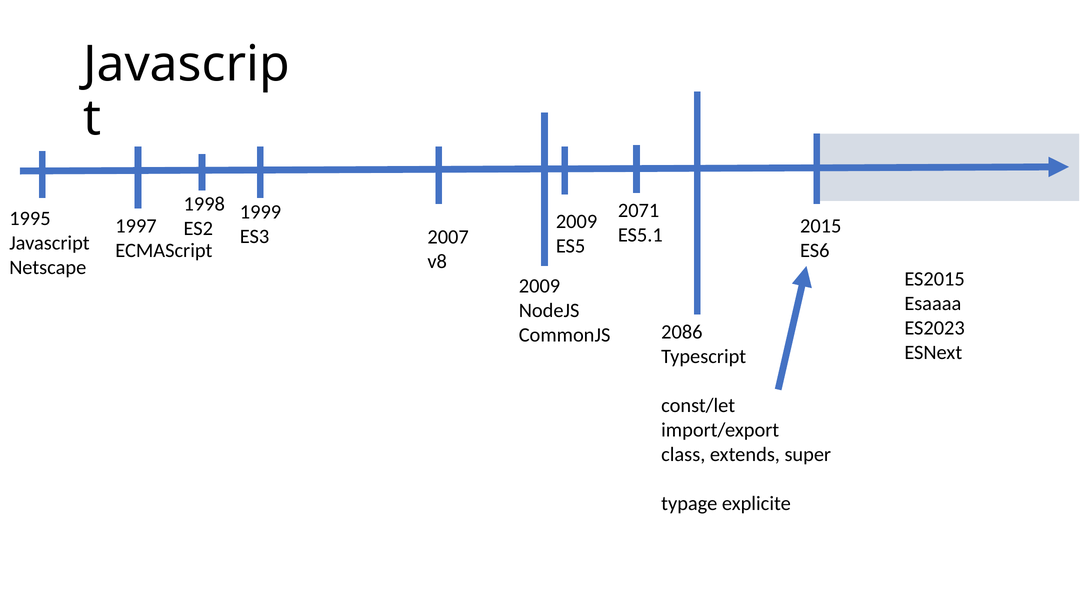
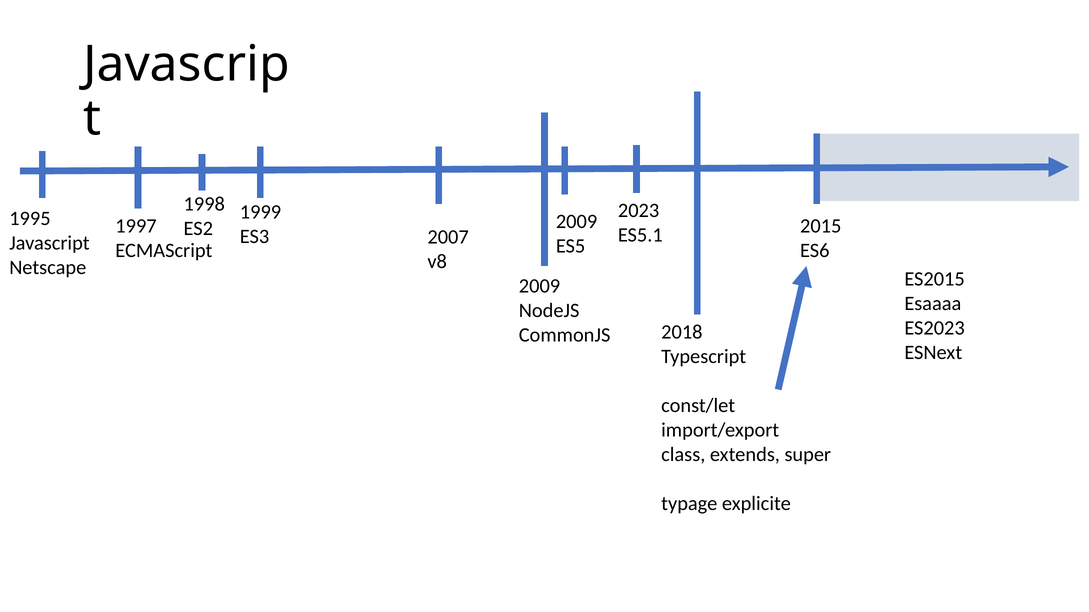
2071: 2071 -> 2023
2086: 2086 -> 2018
